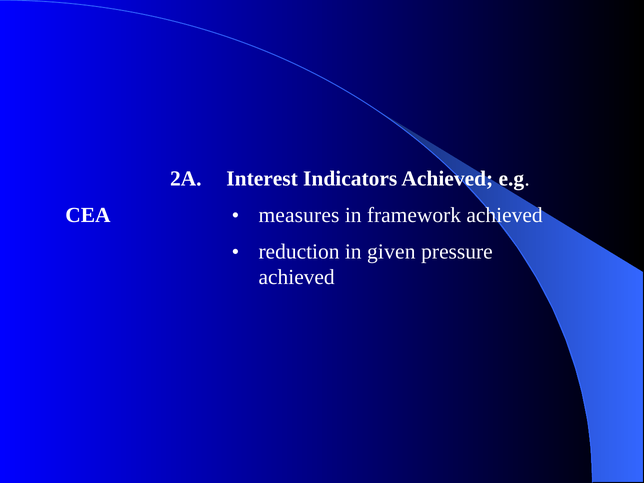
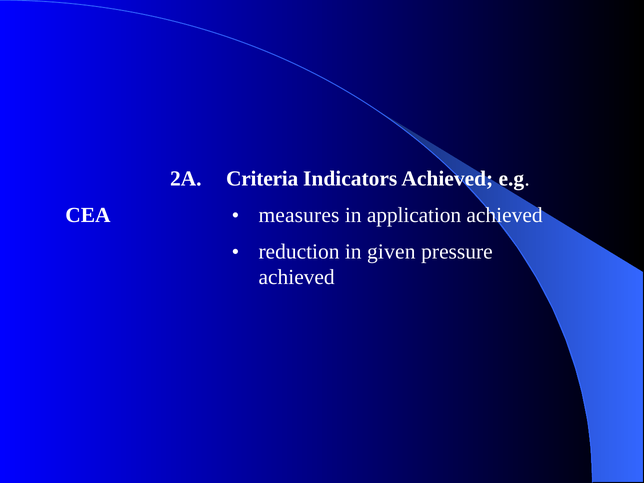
Interest: Interest -> Criteria
framework: framework -> application
